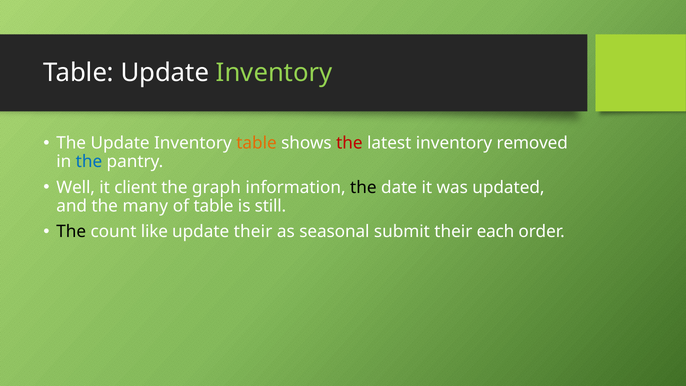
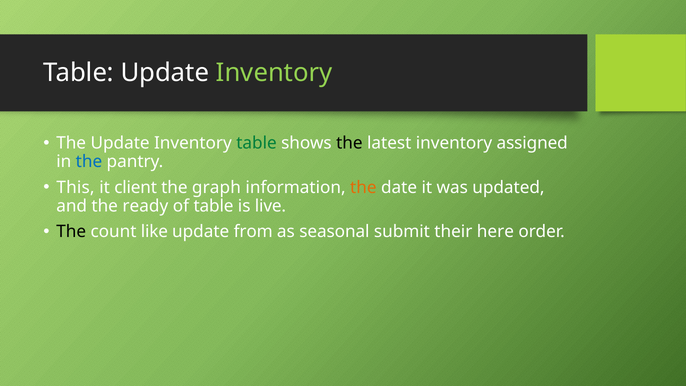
table at (257, 143) colour: orange -> green
the at (349, 143) colour: red -> black
removed: removed -> assigned
Well: Well -> This
the at (363, 187) colour: black -> orange
many: many -> ready
still: still -> live
update their: their -> from
each: each -> here
